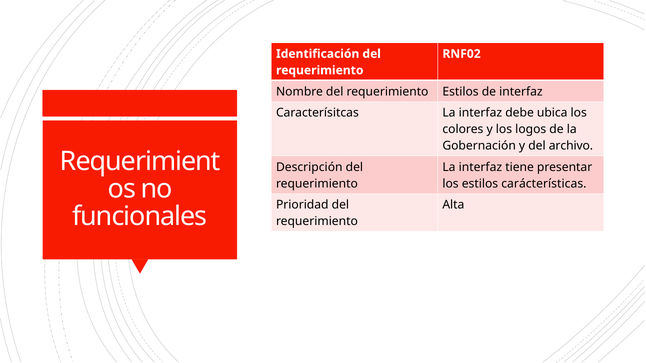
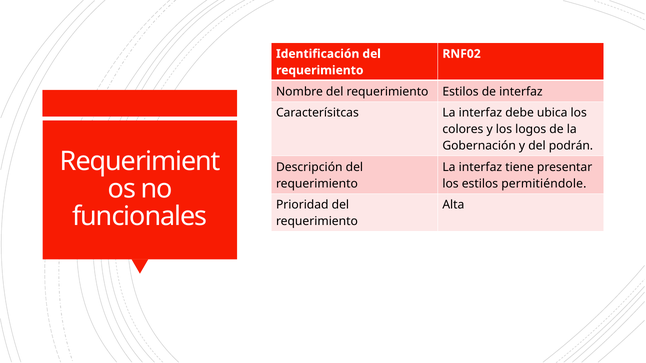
archivo: archivo -> podrán
carácterísticas: carácterísticas -> permitiéndole
